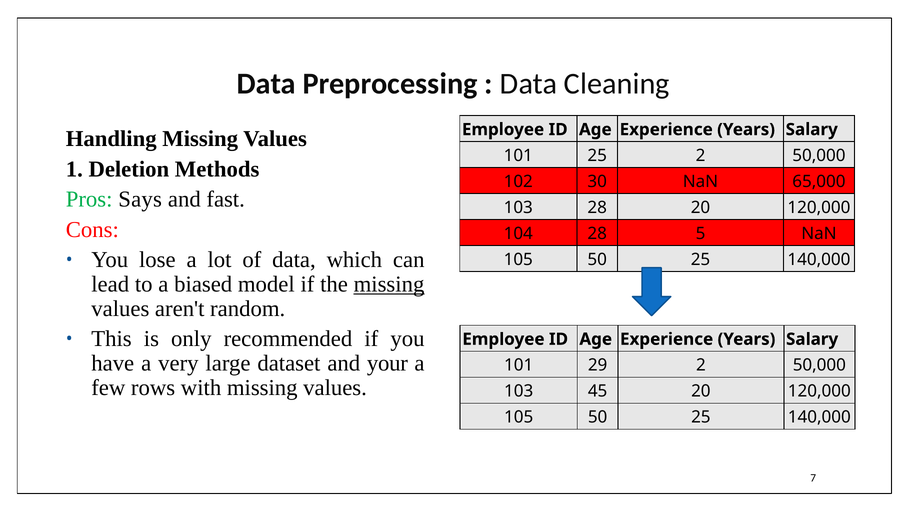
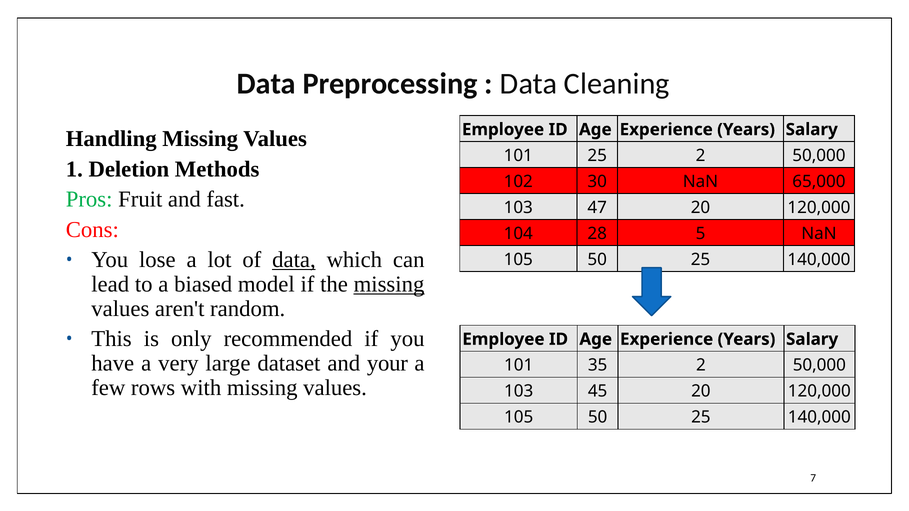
Says: Says -> Fruit
103 28: 28 -> 47
data at (294, 260) underline: none -> present
29: 29 -> 35
